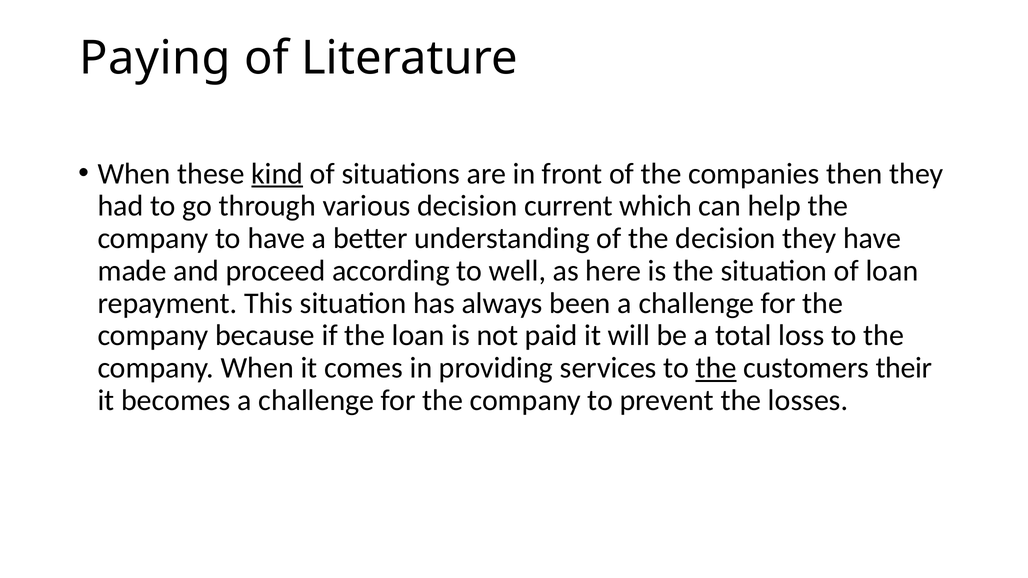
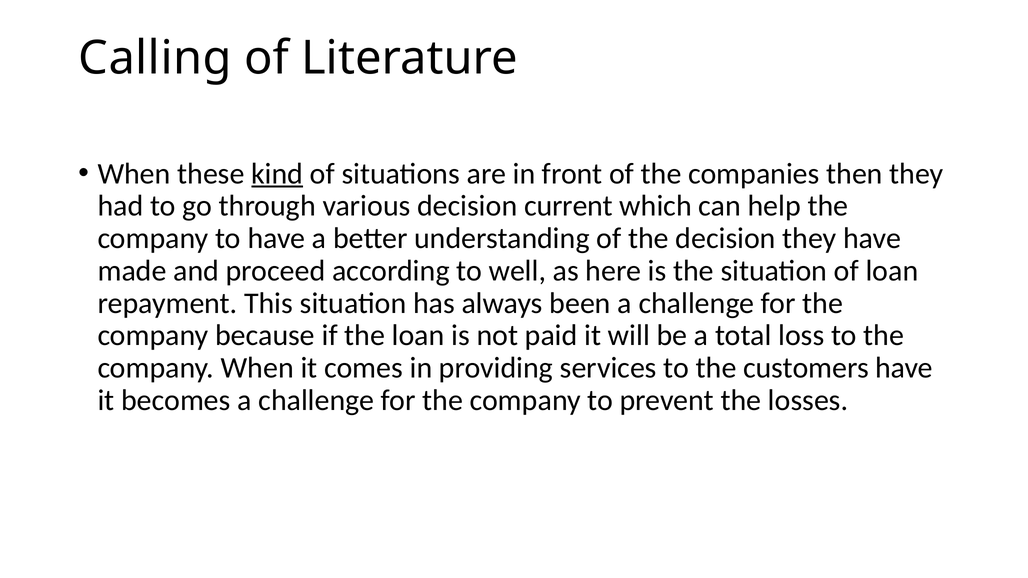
Paying: Paying -> Calling
the at (716, 368) underline: present -> none
customers their: their -> have
